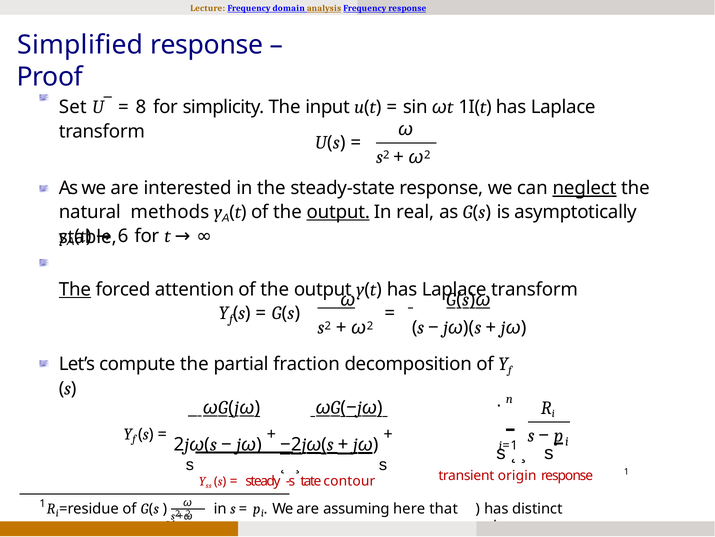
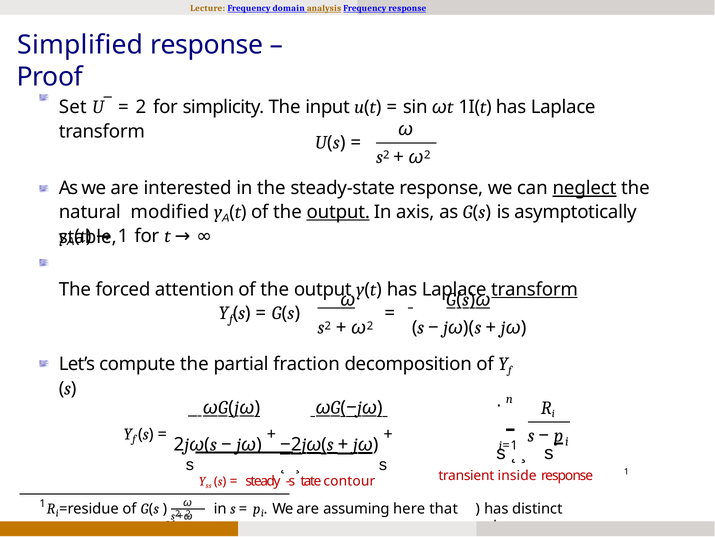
8 at (141, 107): 8 -> 2
methods: methods -> modified
real: real -> axis
6 at (123, 236): 6 -> 1
The at (75, 289) underline: present -> none
transform at (534, 289) underline: none -> present
origin: origin -> inside
